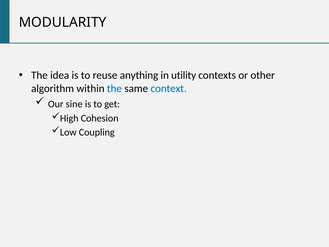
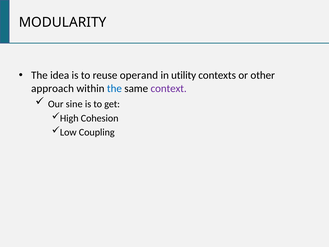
anything: anything -> operand
algorithm: algorithm -> approach
context colour: blue -> purple
